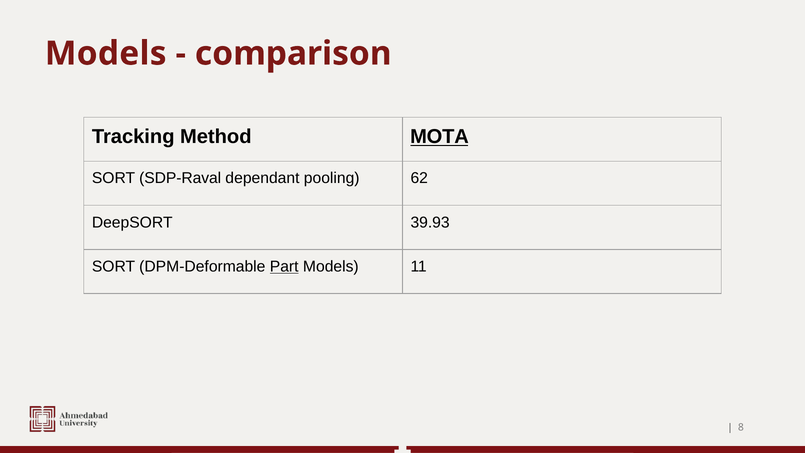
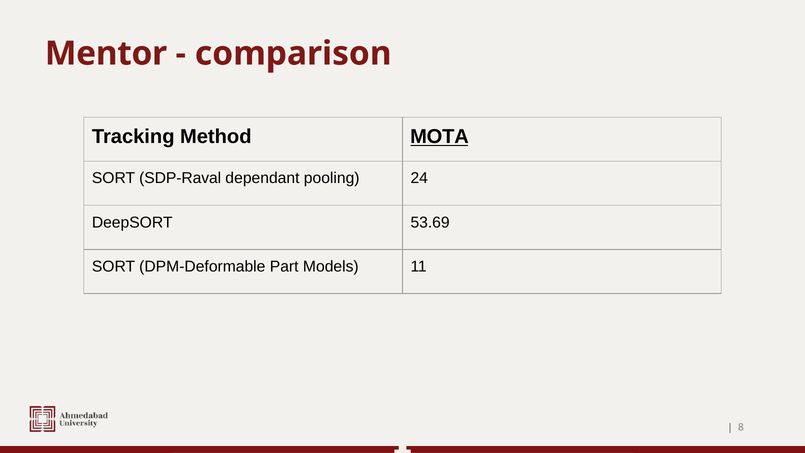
Models at (106, 54): Models -> Mentor
62: 62 -> 24
39.93: 39.93 -> 53.69
Part underline: present -> none
